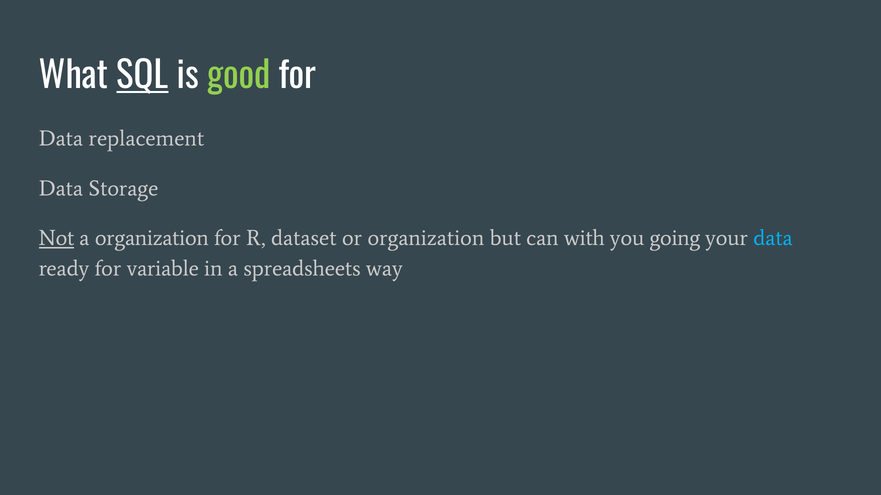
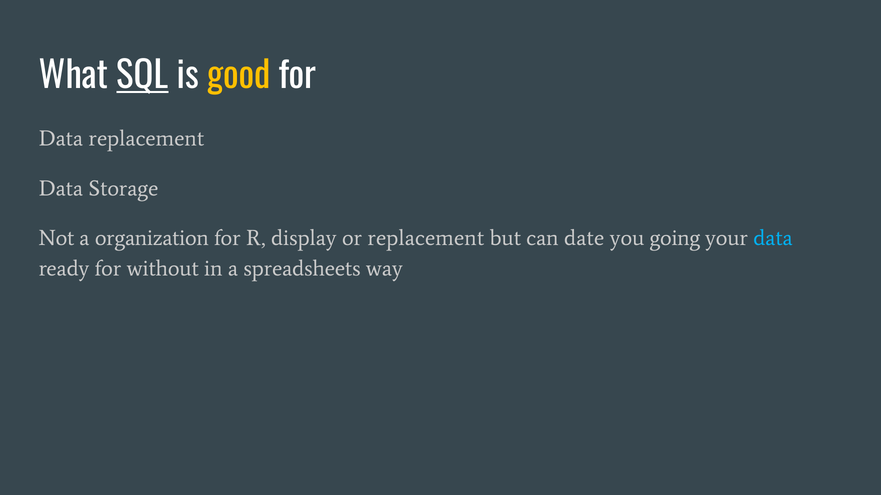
good colour: light green -> yellow
Not underline: present -> none
dataset: dataset -> display
or organization: organization -> replacement
with: with -> date
variable: variable -> without
